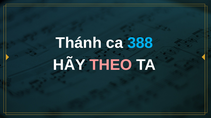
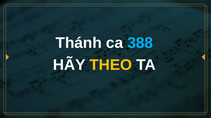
THEO colour: pink -> yellow
